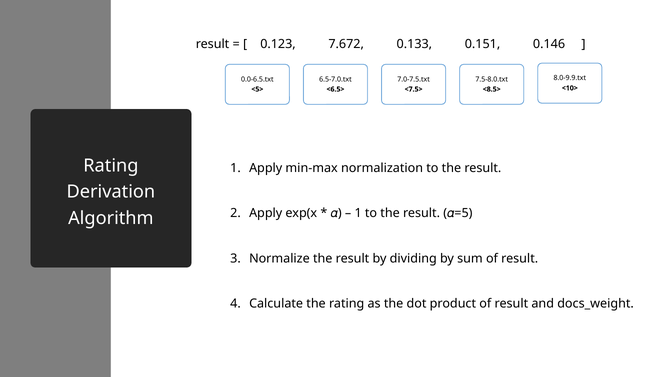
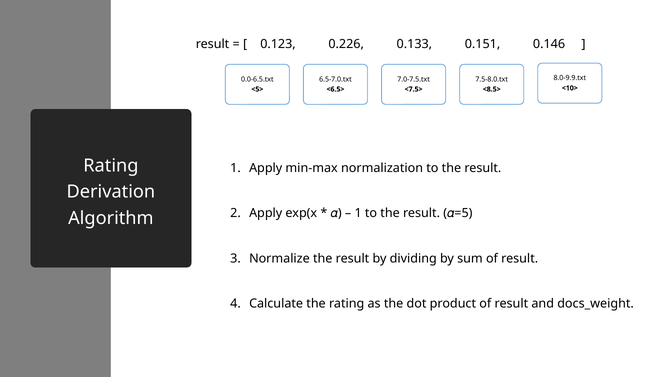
7.672: 7.672 -> 0.226
